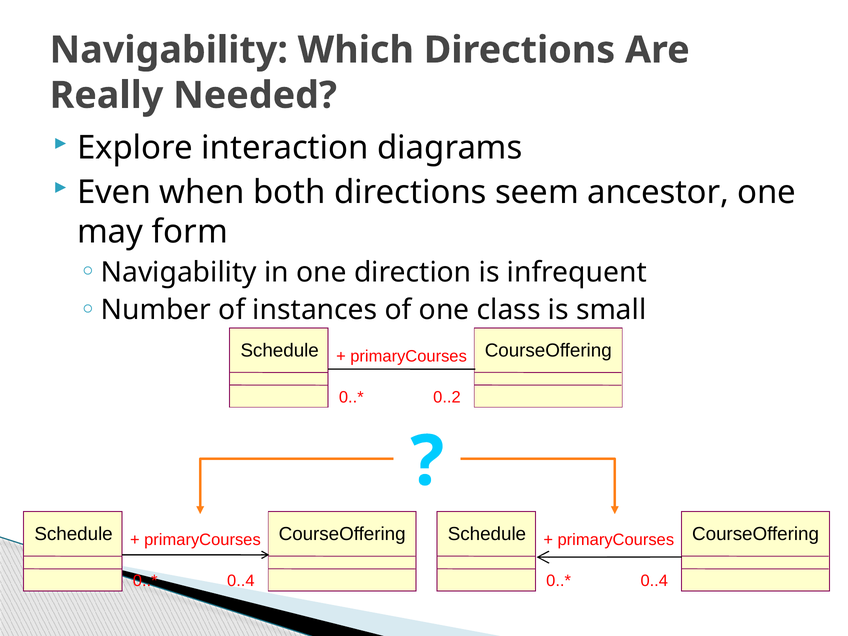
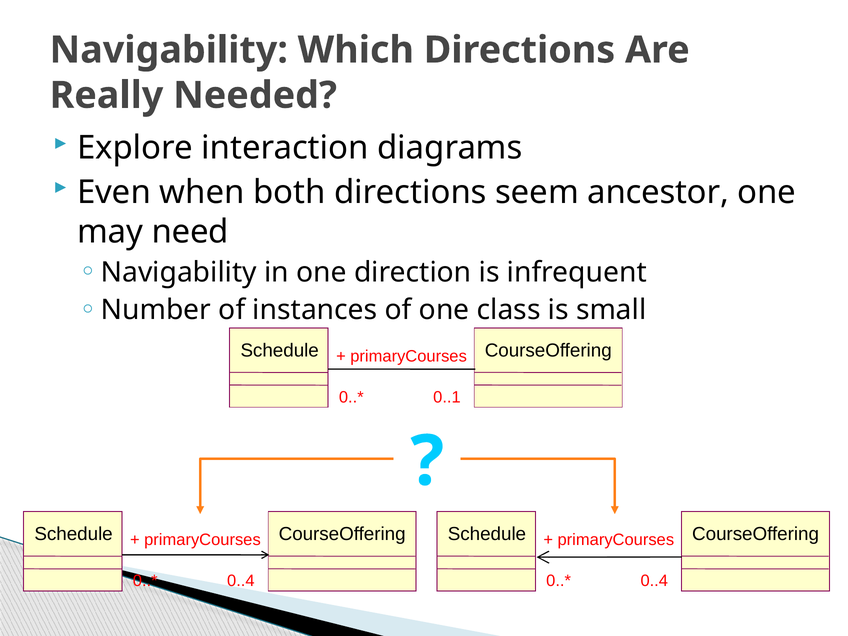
form: form -> need
0..2: 0..2 -> 0..1
